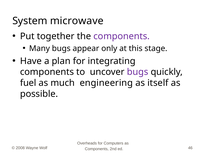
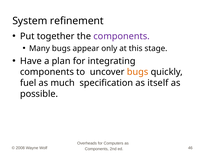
microwave: microwave -> refinement
bugs at (138, 72) colour: purple -> orange
engineering: engineering -> specification
